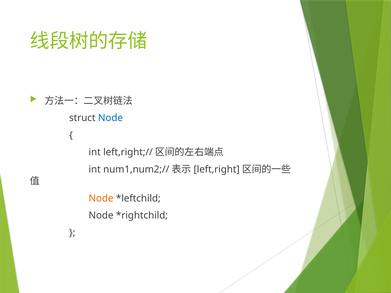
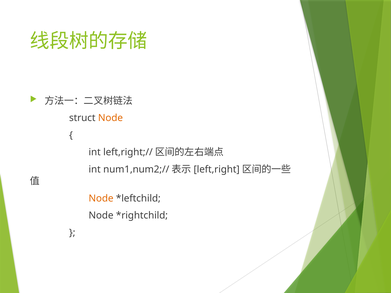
Node at (110, 118) colour: blue -> orange
